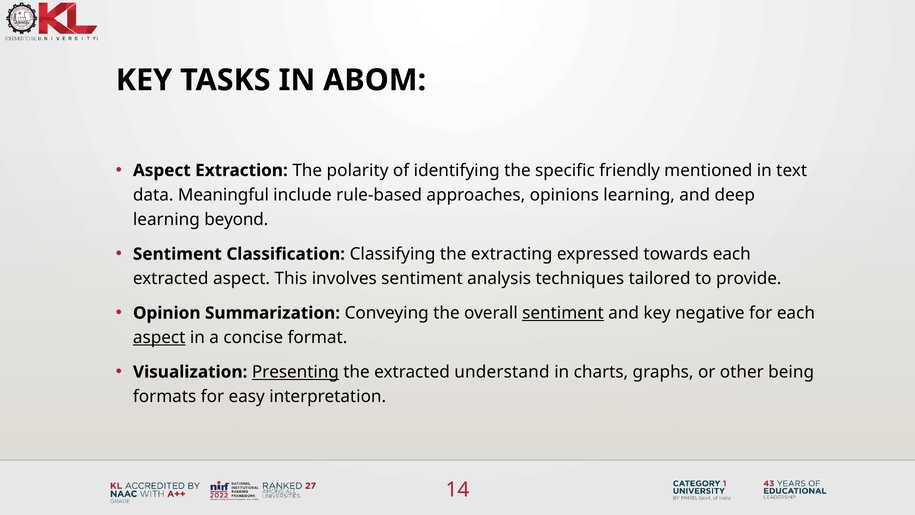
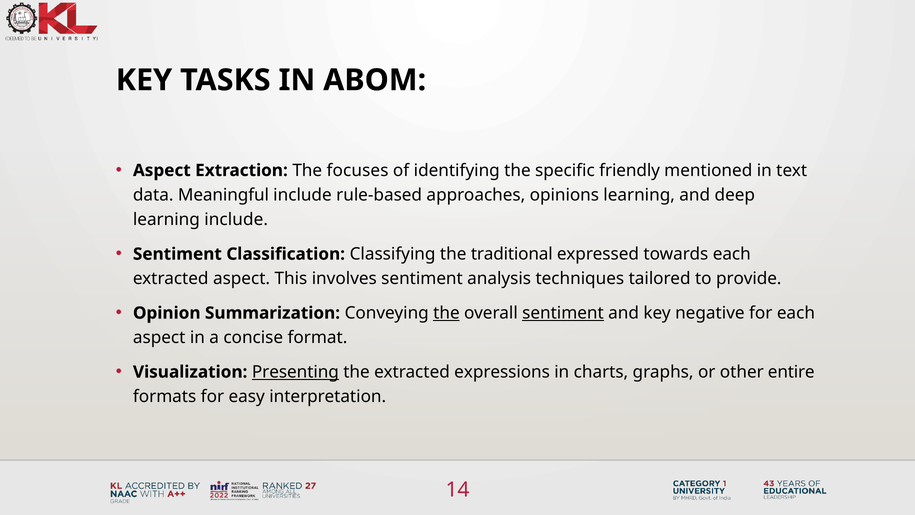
polarity: polarity -> focuses
learning beyond: beyond -> include
extracting: extracting -> traditional
the at (446, 313) underline: none -> present
aspect at (159, 338) underline: present -> none
understand: understand -> expressions
being: being -> entire
